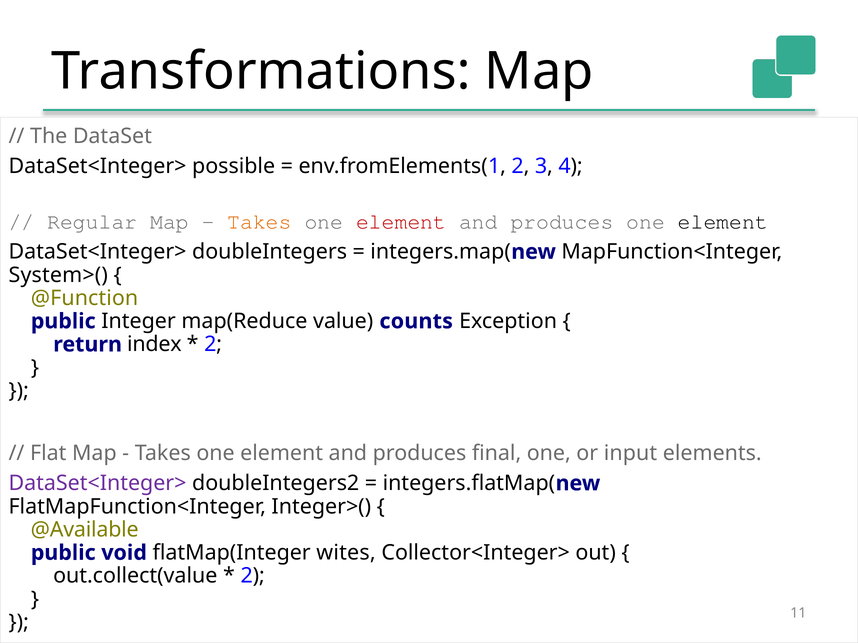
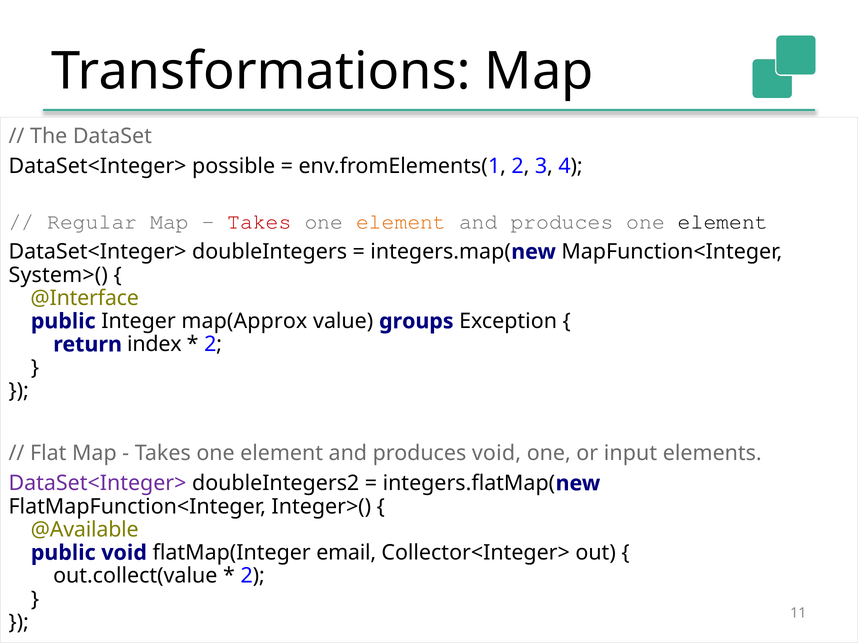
Takes at (260, 222) colour: orange -> red
element at (401, 222) colour: red -> orange
@Function: @Function -> @Interface
map(Reduce: map(Reduce -> map(Approx
counts: counts -> groups
produces final: final -> void
wites: wites -> email
